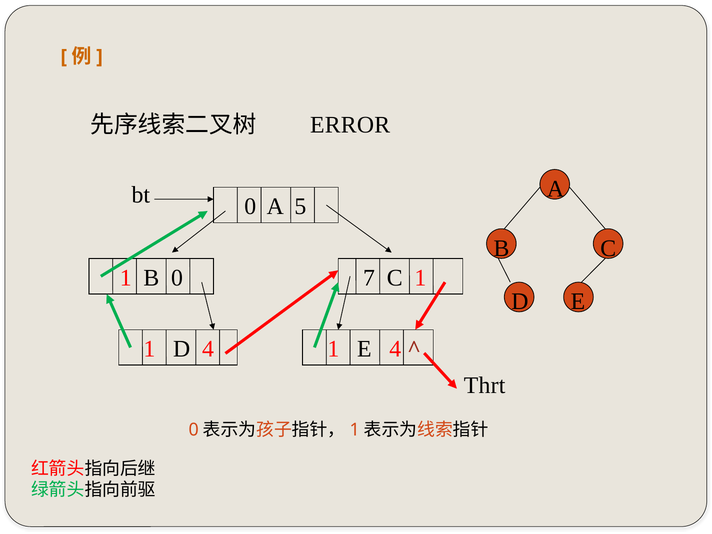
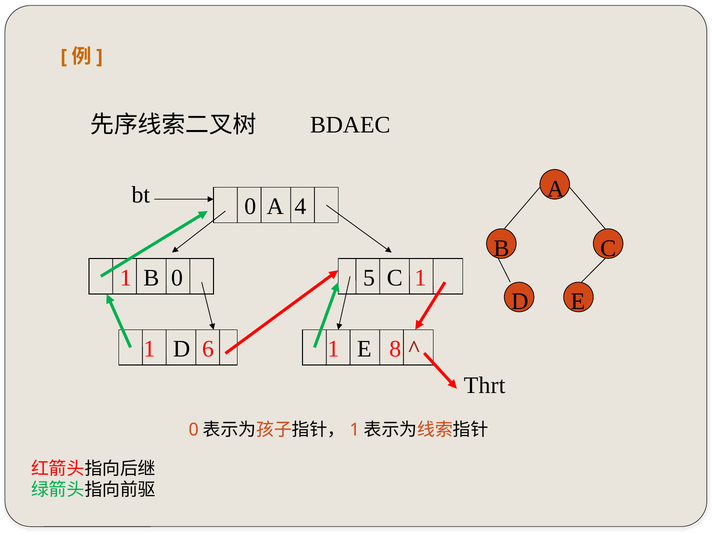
ERROR: ERROR -> BDAEC
5: 5 -> 4
7: 7 -> 5
D 4: 4 -> 6
E 4: 4 -> 8
